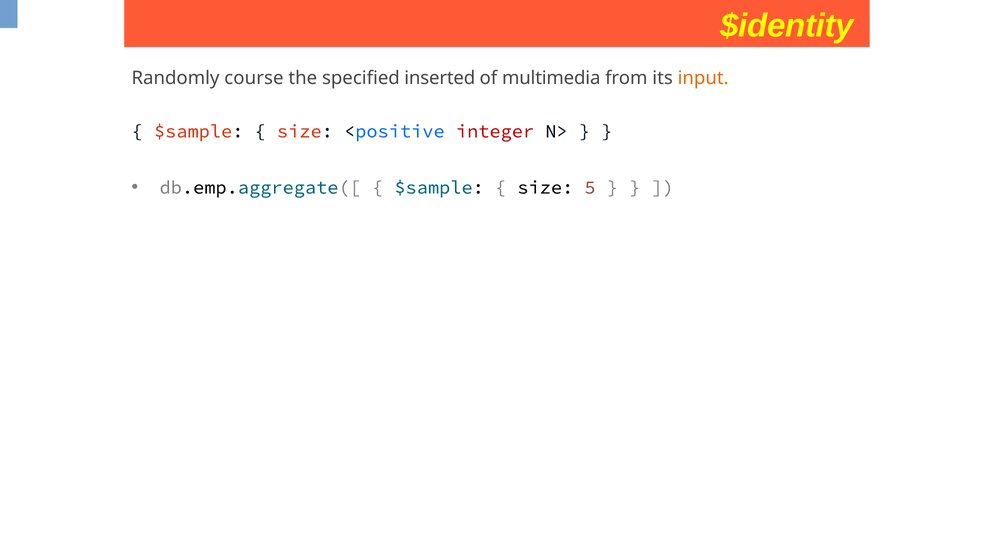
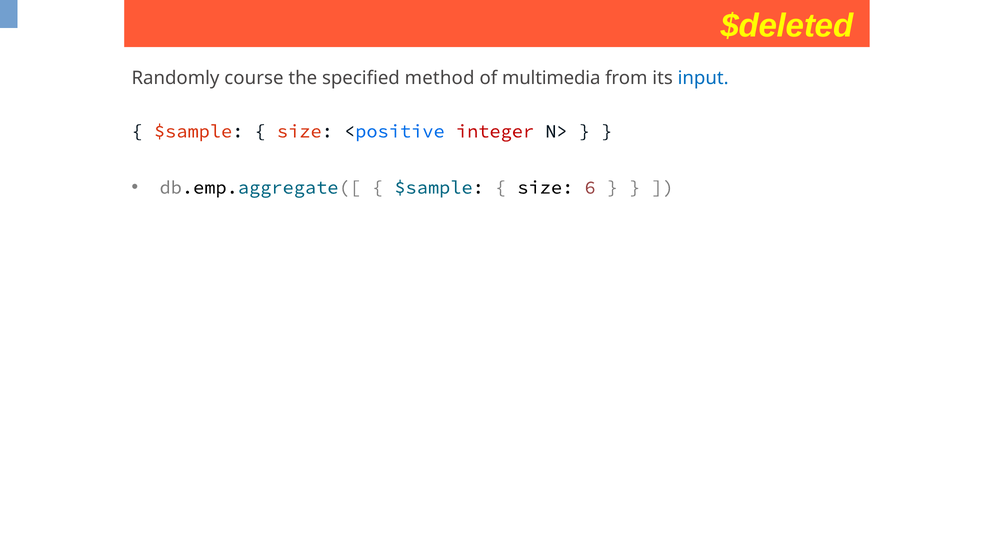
$identity: $identity -> $deleted
inserted: inserted -> method
input colour: orange -> blue
5: 5 -> 6
